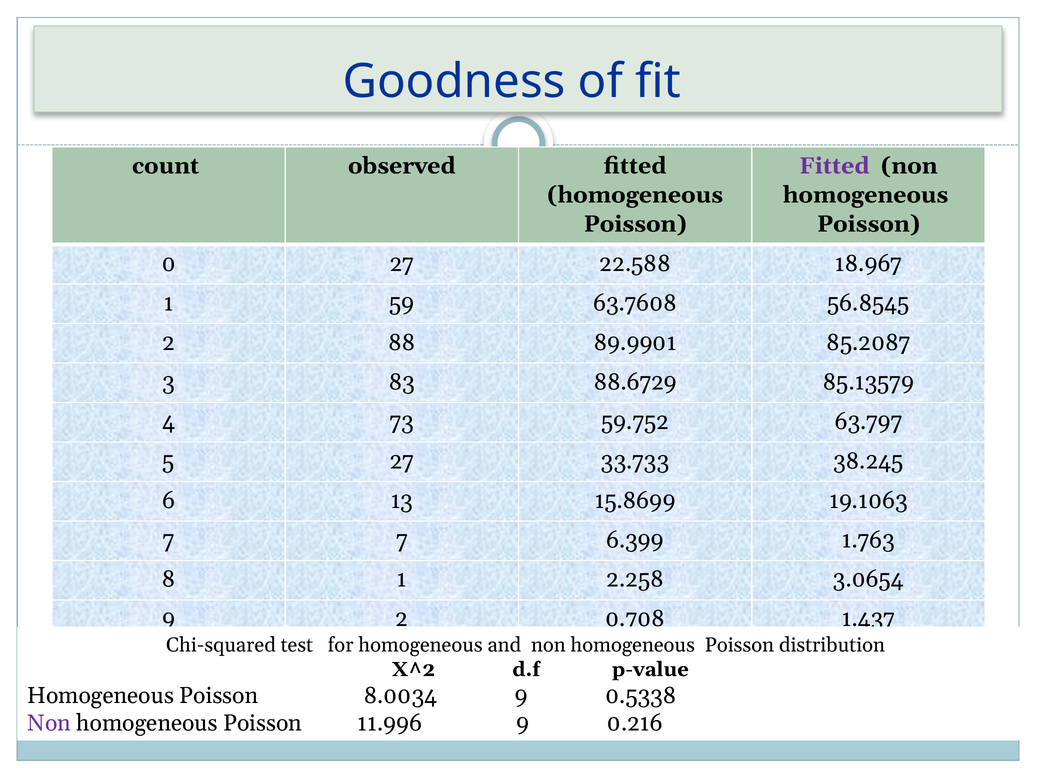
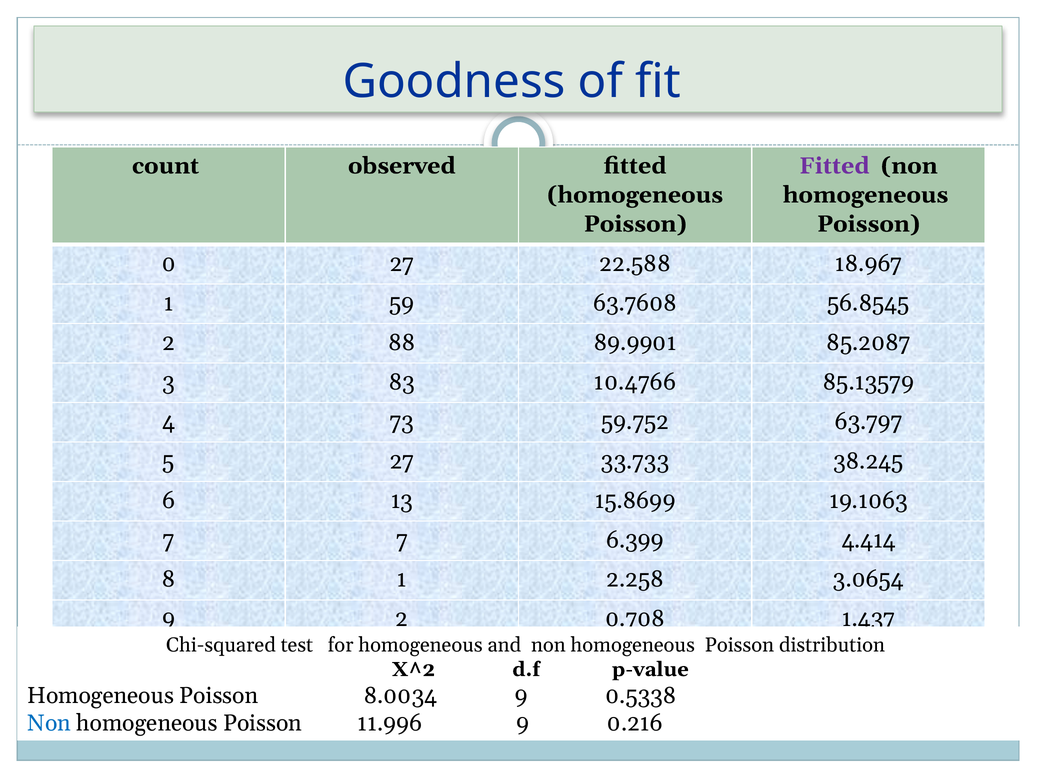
88.6729: 88.6729 -> 10.4766
1.763: 1.763 -> 4.414
Non at (49, 723) colour: purple -> blue
